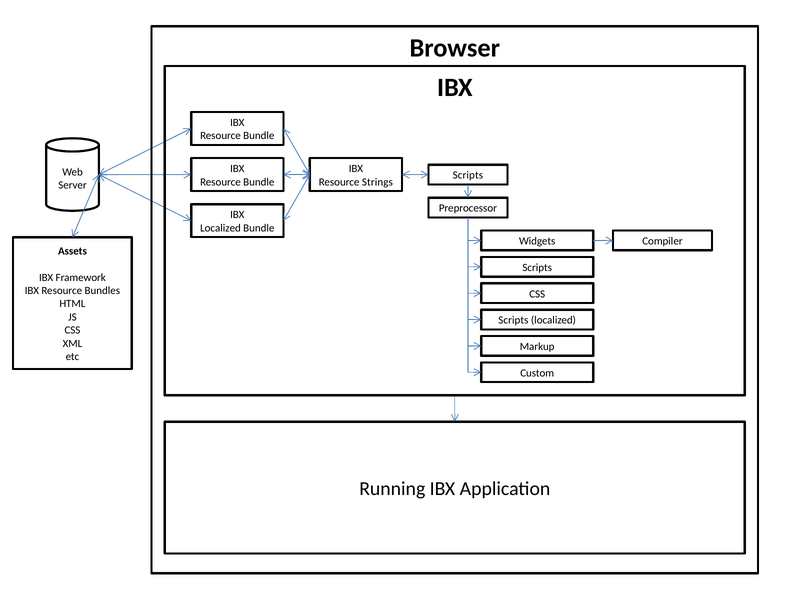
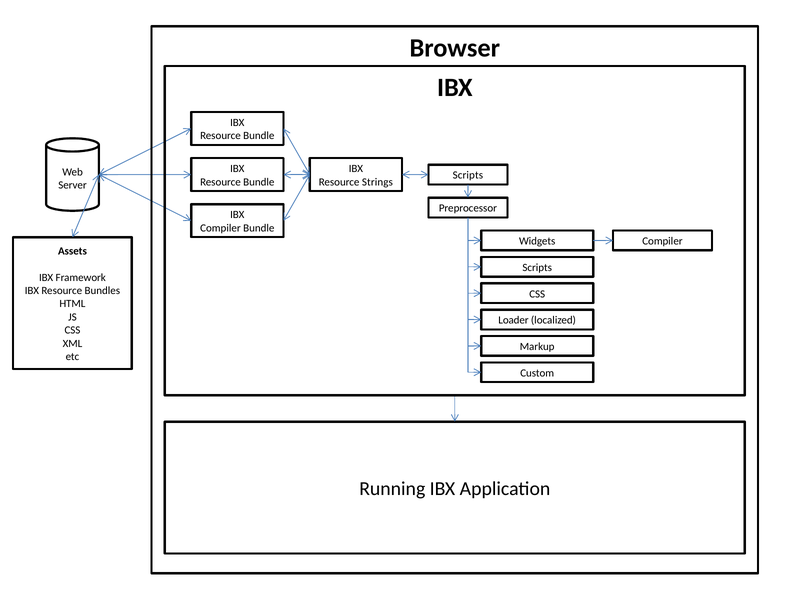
Localized at (220, 228): Localized -> Compiler
Scripts at (513, 320): Scripts -> Loader
